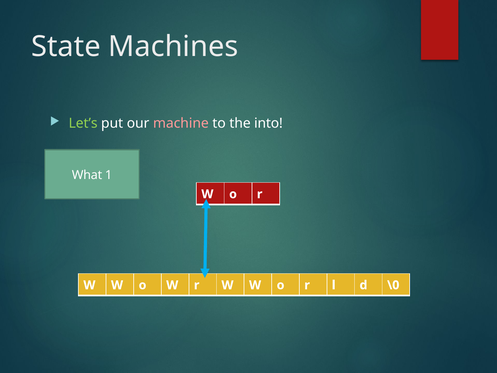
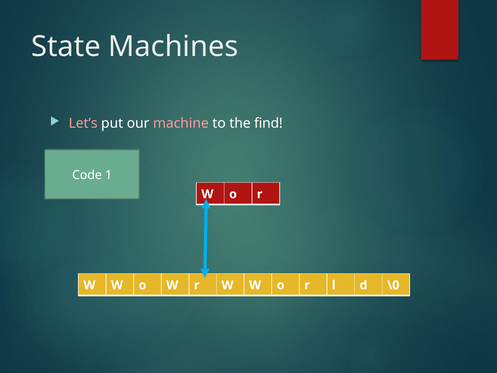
Let’s colour: light green -> pink
into: into -> find
What: What -> Code
